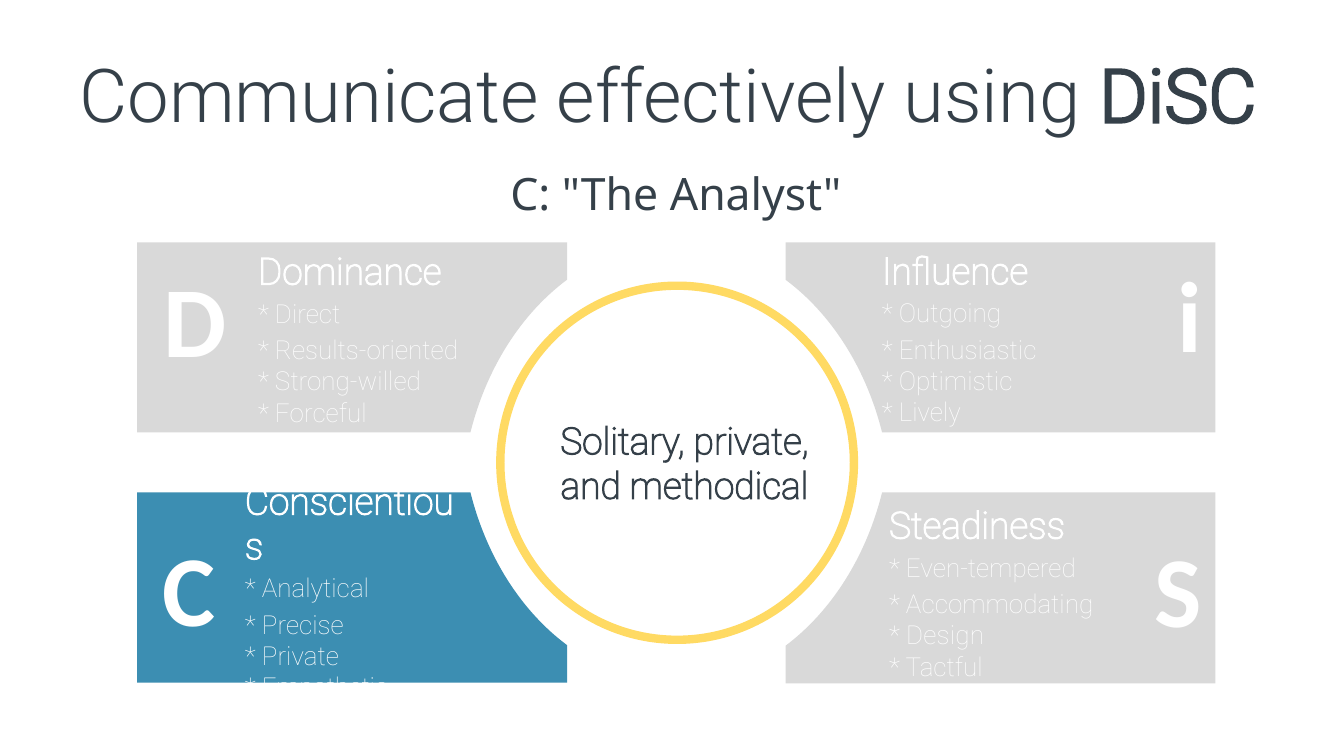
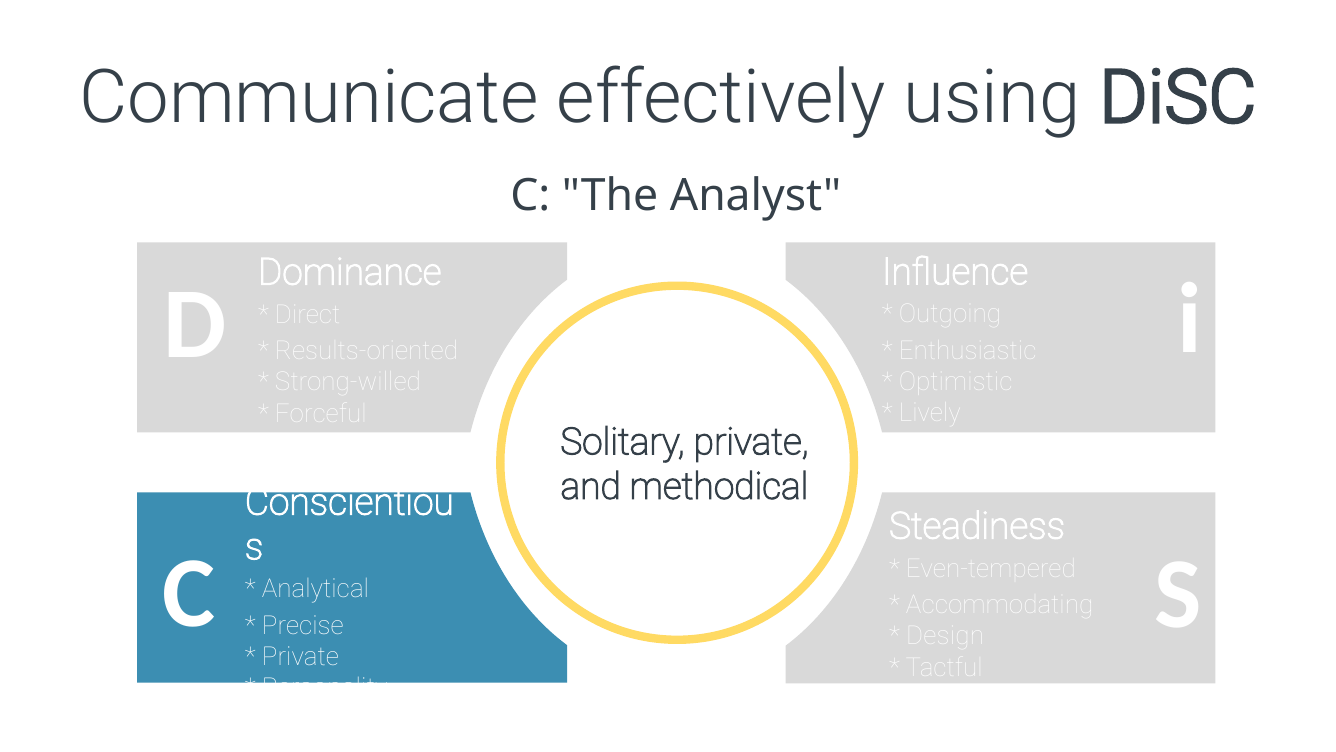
Empathetic: Empathetic -> Personality
